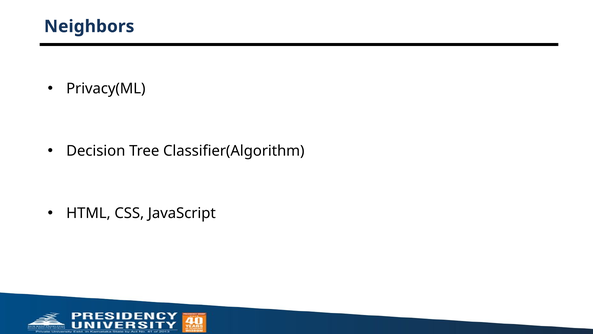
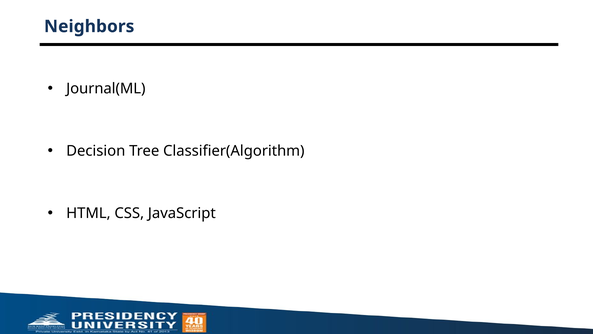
Privacy(ML: Privacy(ML -> Journal(ML
